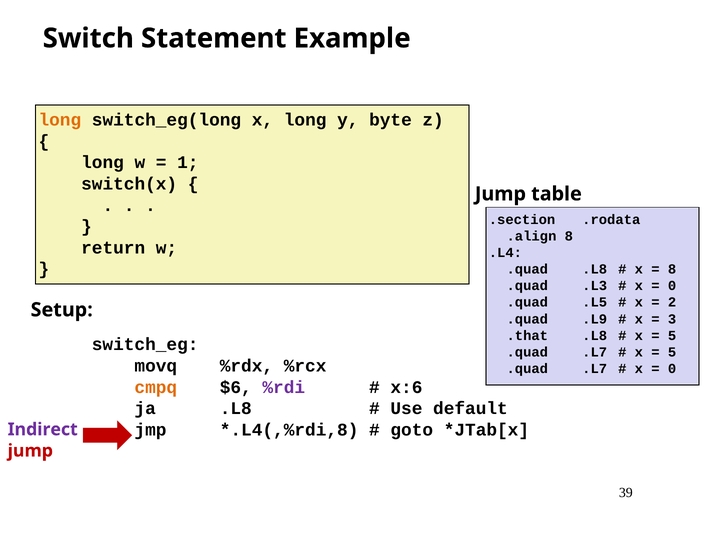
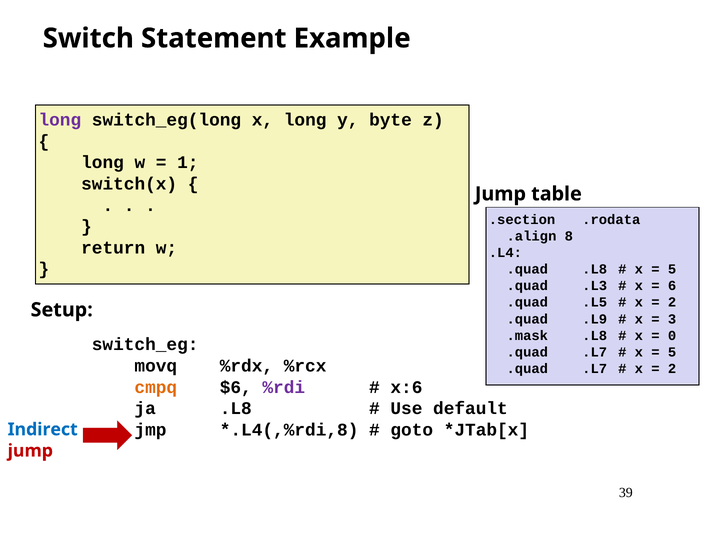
long at (60, 120) colour: orange -> purple
8 at (672, 269): 8 -> 5
0 at (672, 286): 0 -> 6
.that: .that -> .mask
5 at (672, 336): 5 -> 0
0 at (672, 369): 0 -> 2
Indirect colour: purple -> blue
